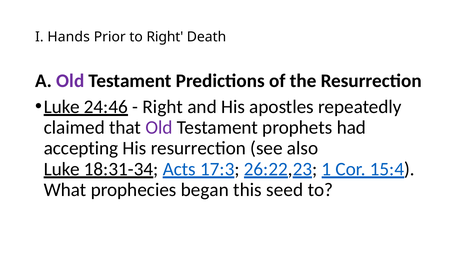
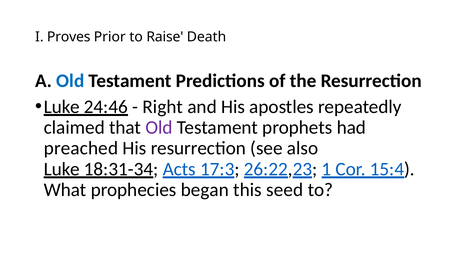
Hands: Hands -> Proves
to Right: Right -> Raise
Old at (70, 81) colour: purple -> blue
accepting: accepting -> preached
